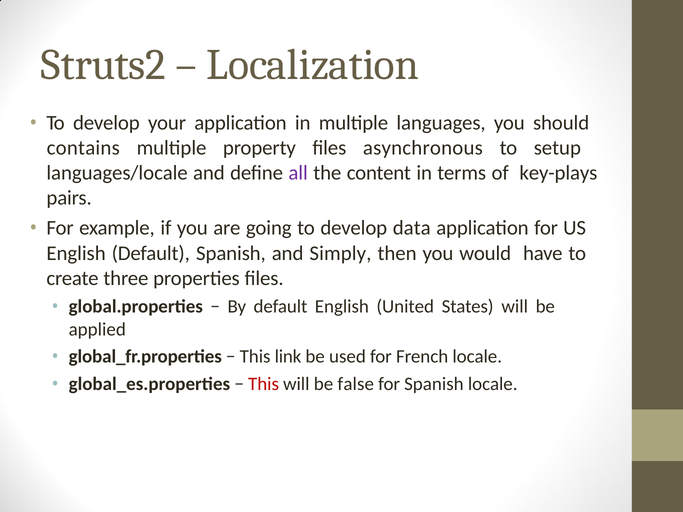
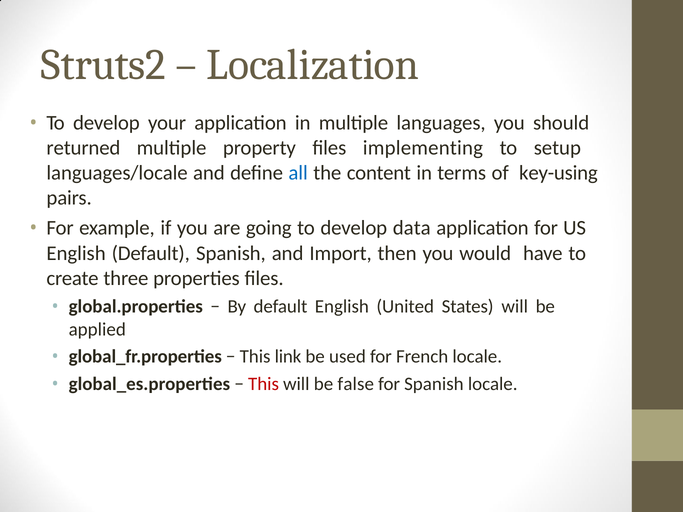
contains: contains -> returned
asynchronous: asynchronous -> implementing
all colour: purple -> blue
key-plays: key-plays -> key-using
Simply: Simply -> Import
